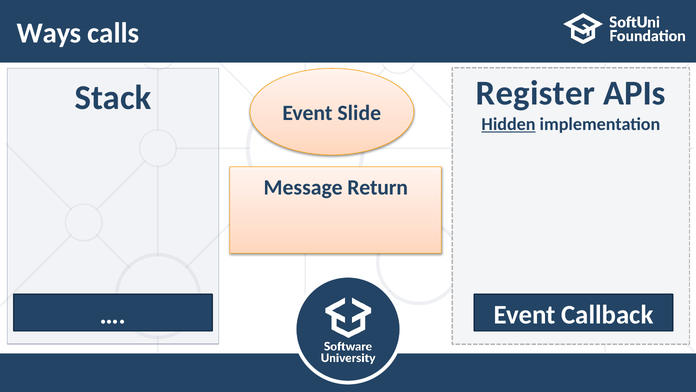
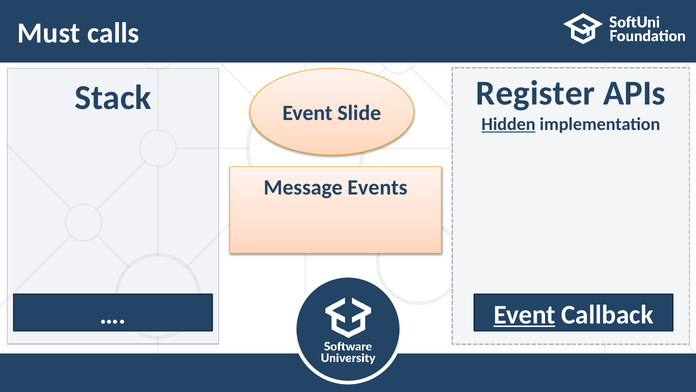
Ways: Ways -> Must
Return: Return -> Events
Event at (524, 314) underline: none -> present
